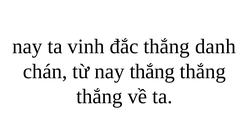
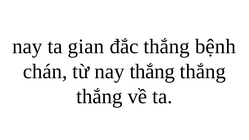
vinh: vinh -> gian
danh: danh -> bệnh
